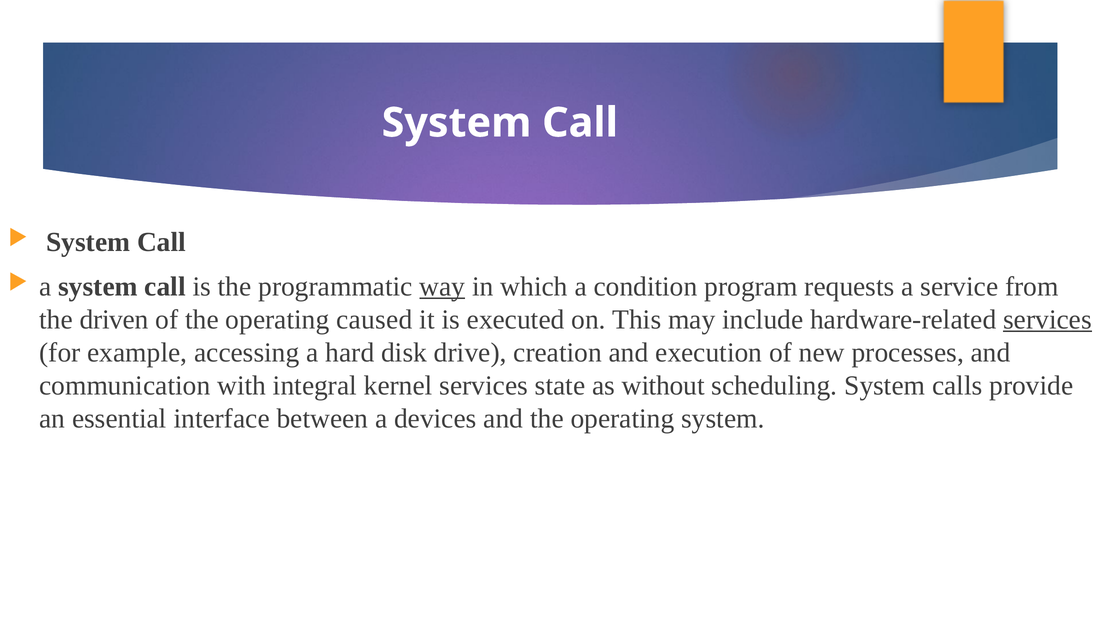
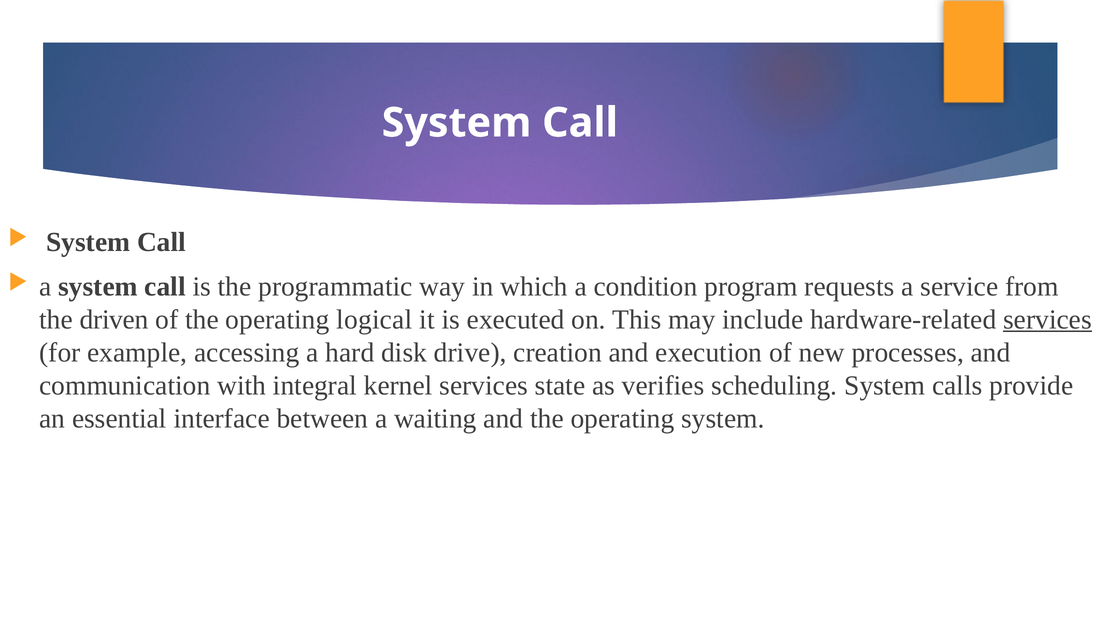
way underline: present -> none
caused: caused -> logical
without: without -> verifies
devices: devices -> waiting
